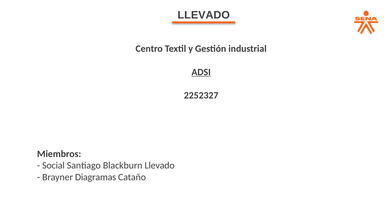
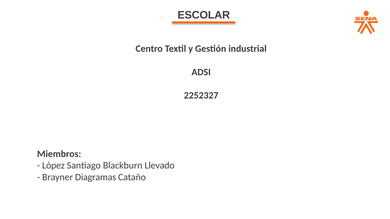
LLEVADO at (204, 15): LLEVADO -> ESCOLAR
ADSI underline: present -> none
Social: Social -> López
